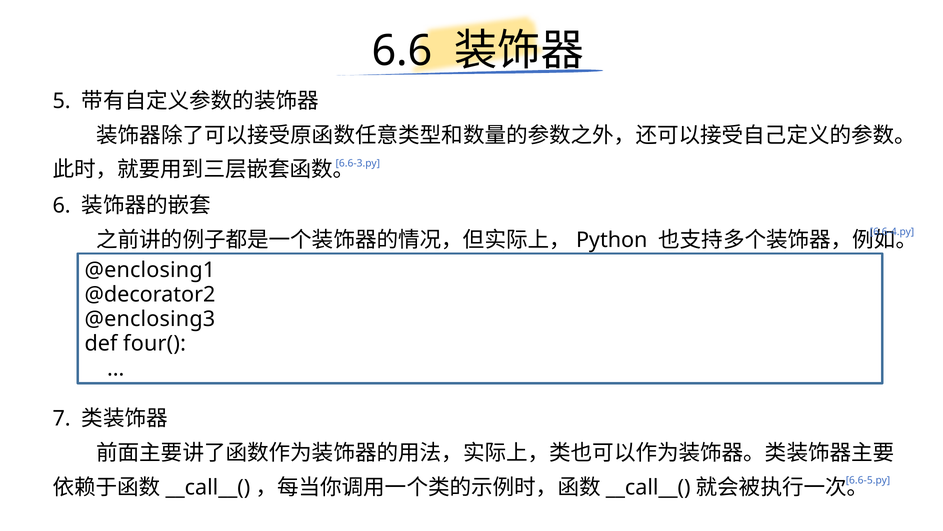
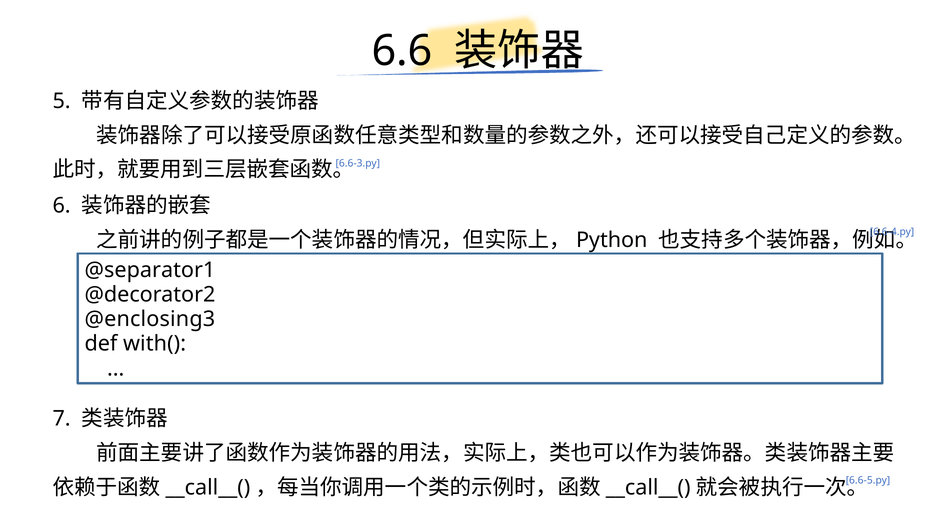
@enclosing1: @enclosing1 -> @separator1
four(: four( -> with(
